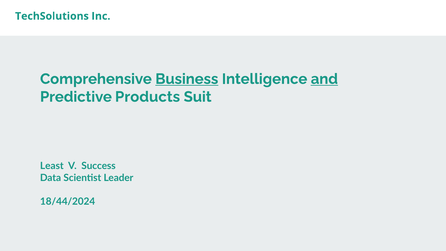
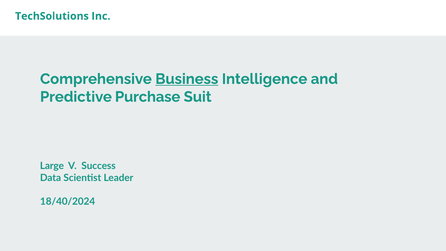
and underline: present -> none
Products: Products -> Purchase
Least: Least -> Large
18/44/2024: 18/44/2024 -> 18/40/2024
